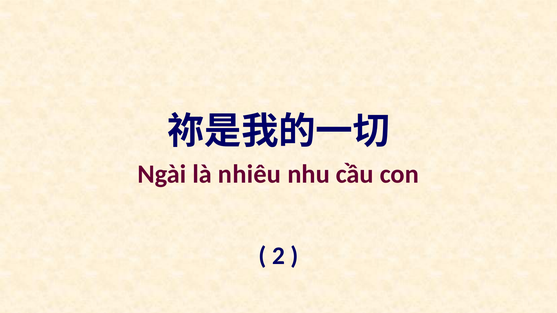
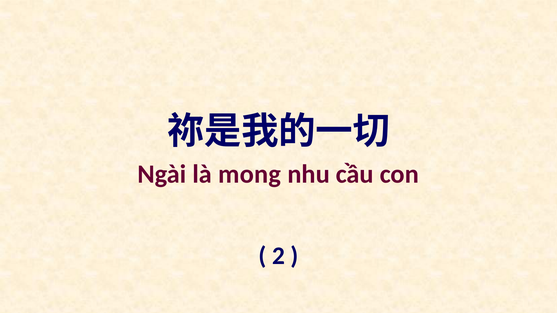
nhiêu: nhiêu -> mong
